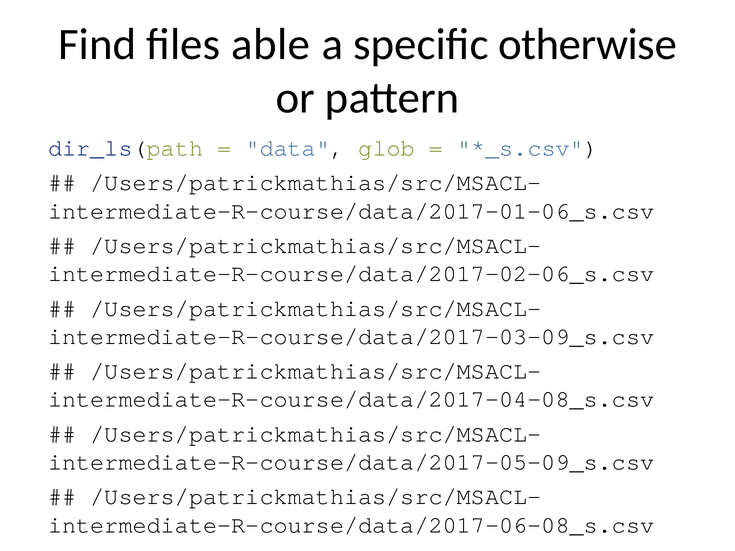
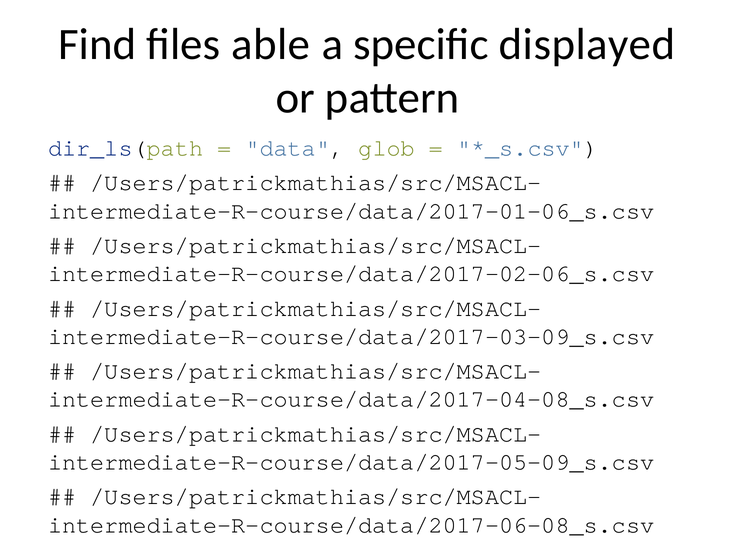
otherwise: otherwise -> displayed
